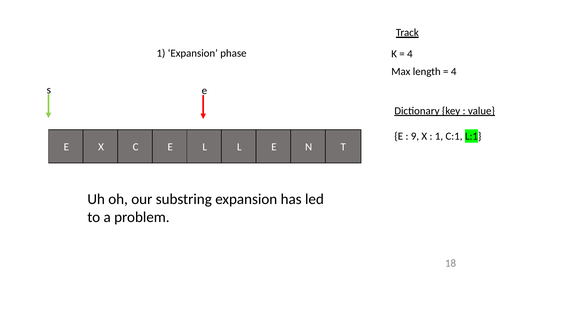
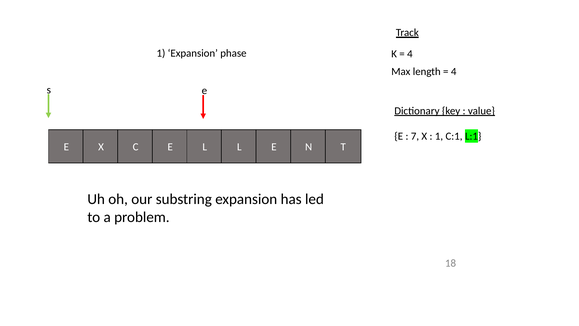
9: 9 -> 7
